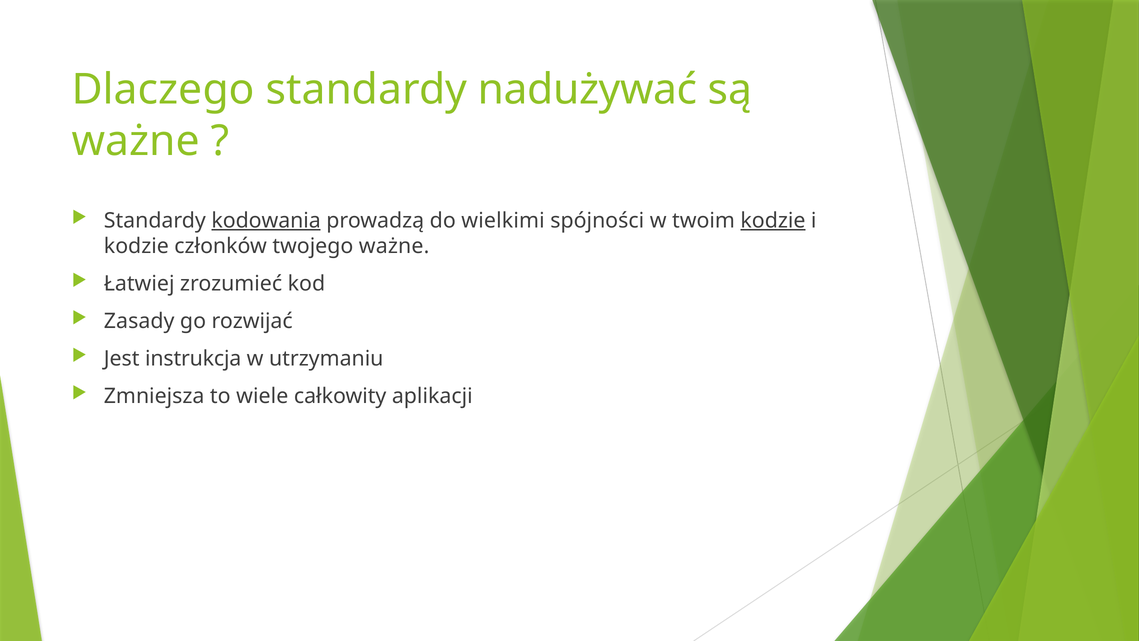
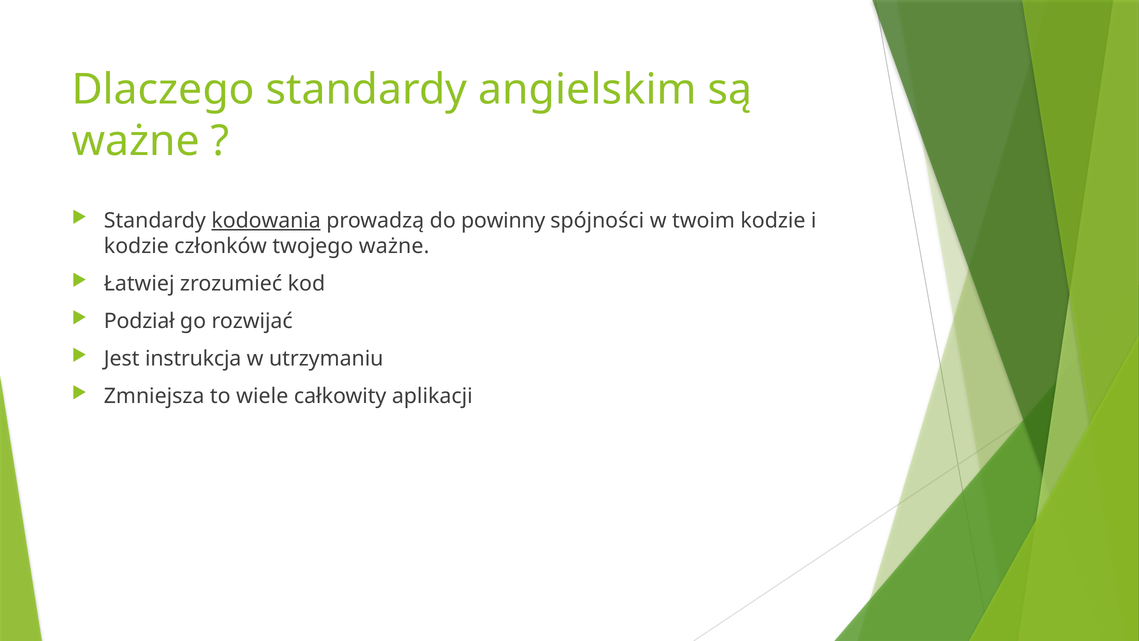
nadużywać: nadużywać -> angielskim
wielkimi: wielkimi -> powinny
kodzie at (773, 220) underline: present -> none
Zasady: Zasady -> Podział
